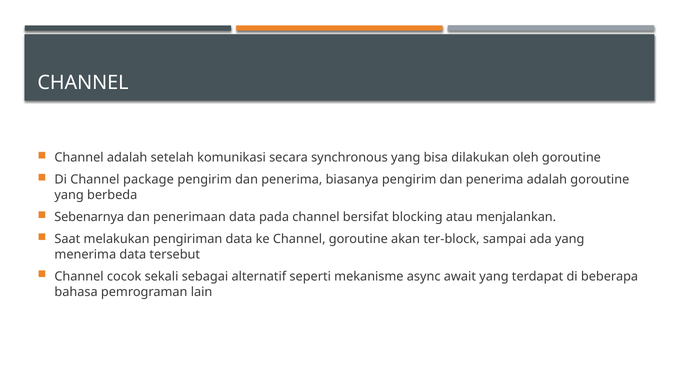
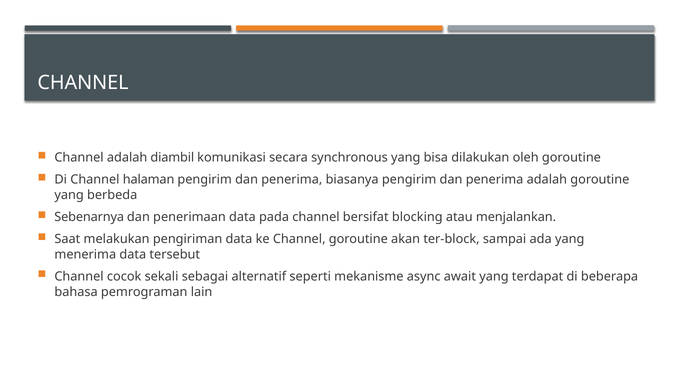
setelah: setelah -> diambil
package: package -> halaman
